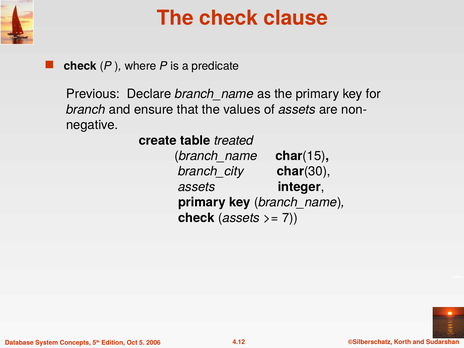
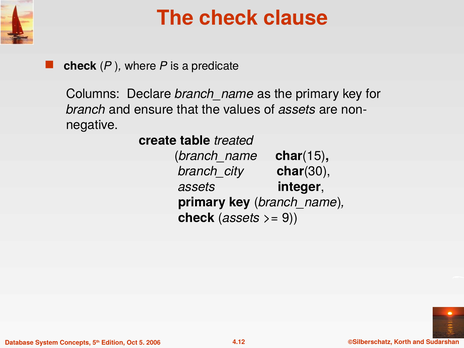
Previous: Previous -> Columns
7: 7 -> 9
